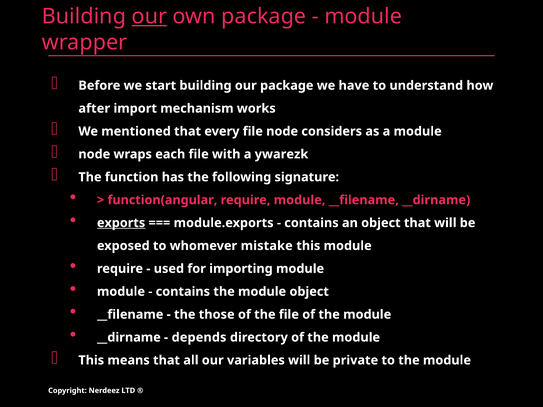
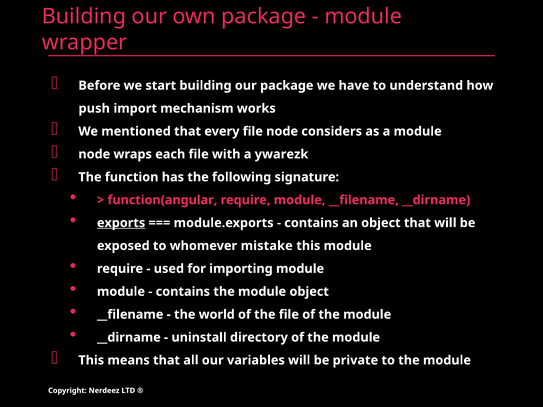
our at (149, 16) underline: present -> none
after: after -> push
those: those -> world
depends: depends -> uninstall
